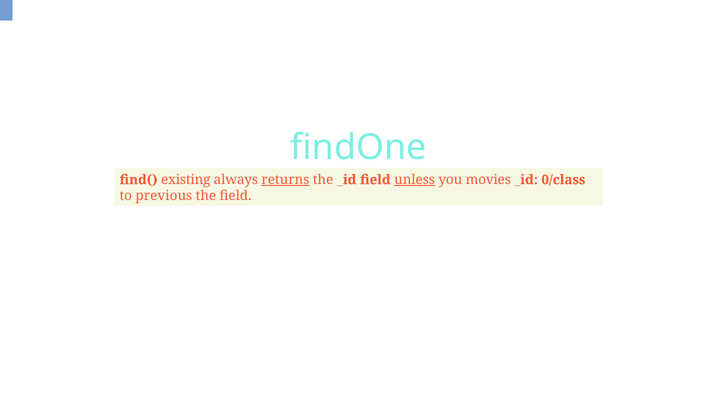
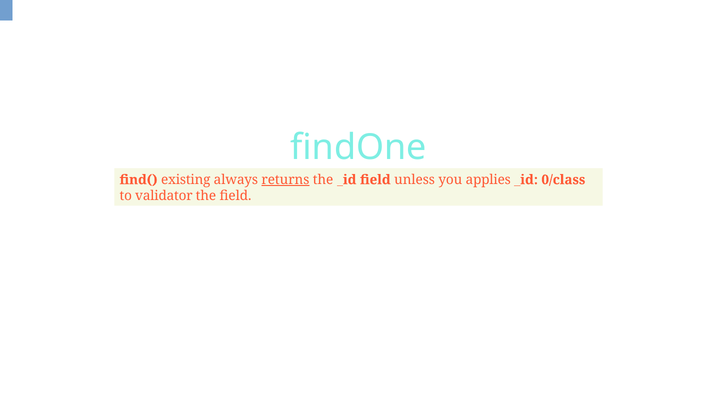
unless underline: present -> none
movies: movies -> applies
previous: previous -> validator
